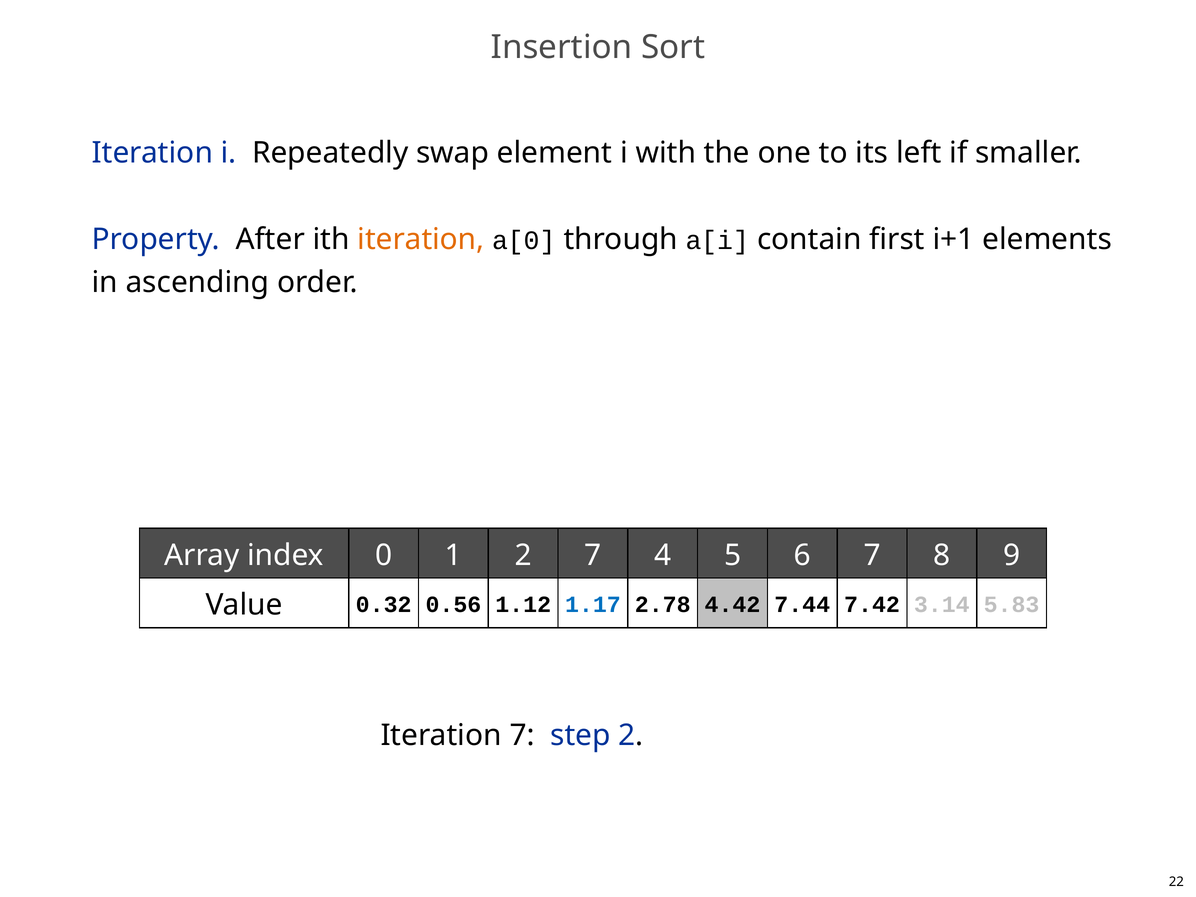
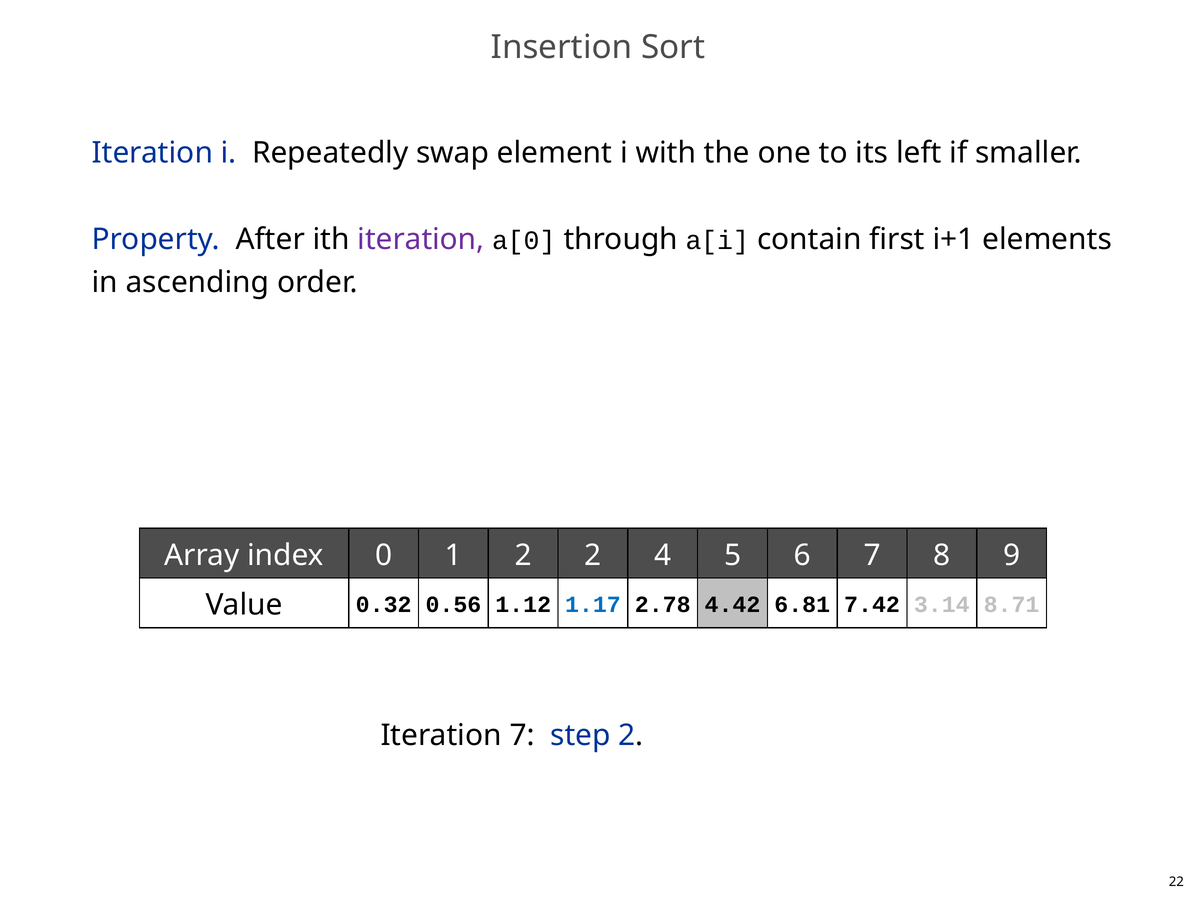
iteration at (421, 239) colour: orange -> purple
2 7: 7 -> 2
5.83: 5.83 -> 8.71
7.44: 7.44 -> 6.81
